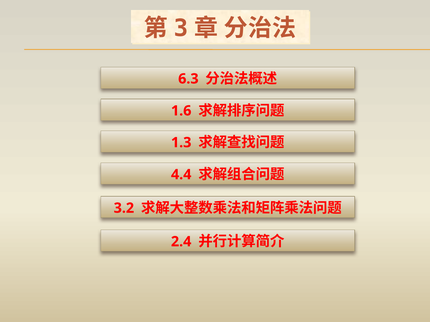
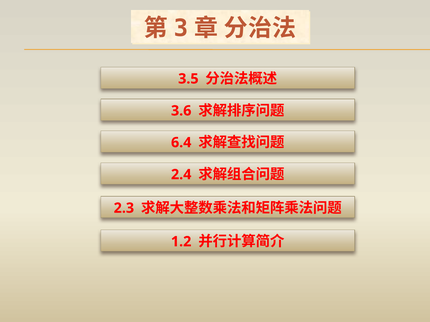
6.3: 6.3 -> 3.5
1.6: 1.6 -> 3.6
1.3: 1.3 -> 6.4
4.4: 4.4 -> 2.4
3.2: 3.2 -> 2.3
2.4: 2.4 -> 1.2
